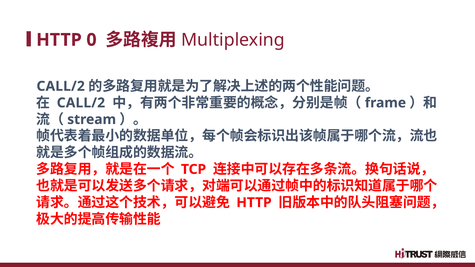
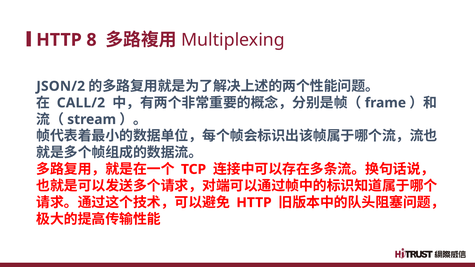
0: 0 -> 8
CALL/2 at (61, 86): CALL/2 -> JSON/2
